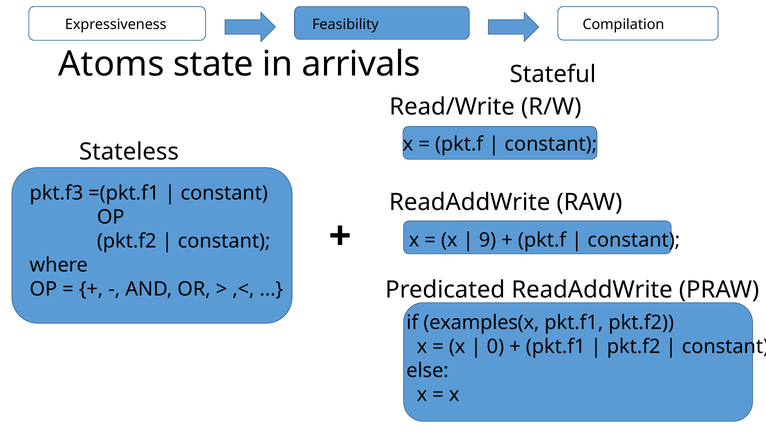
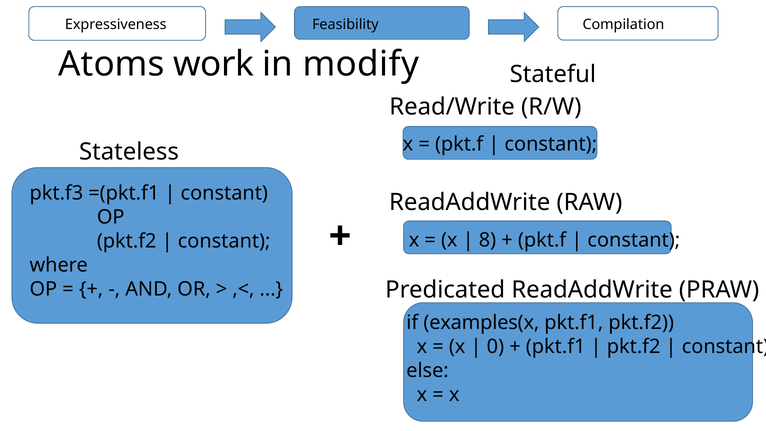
state: state -> work
arrivals: arrivals -> modify
9: 9 -> 8
